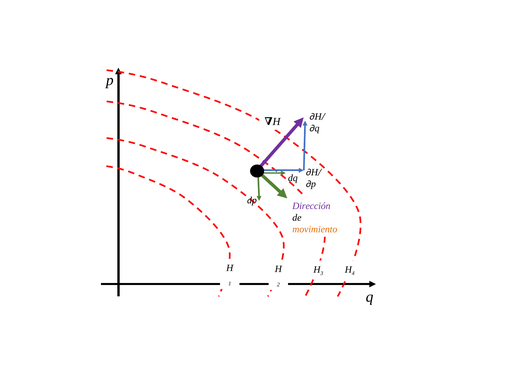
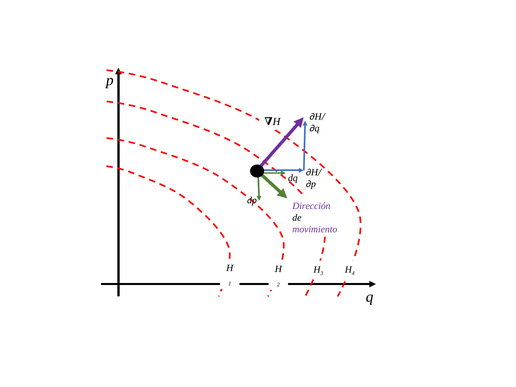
movimiento colour: orange -> purple
